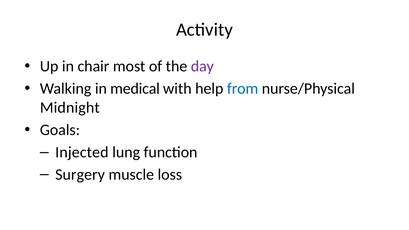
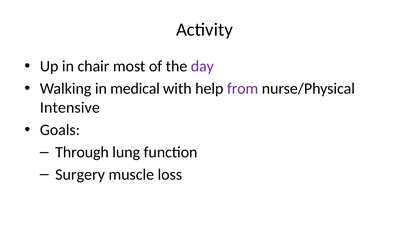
from colour: blue -> purple
Midnight: Midnight -> Intensive
Injected: Injected -> Through
